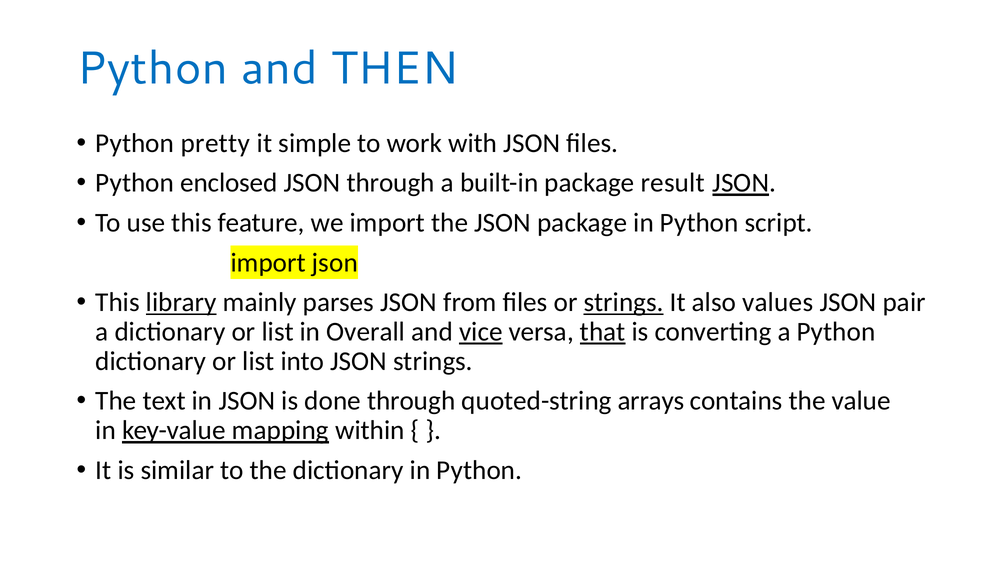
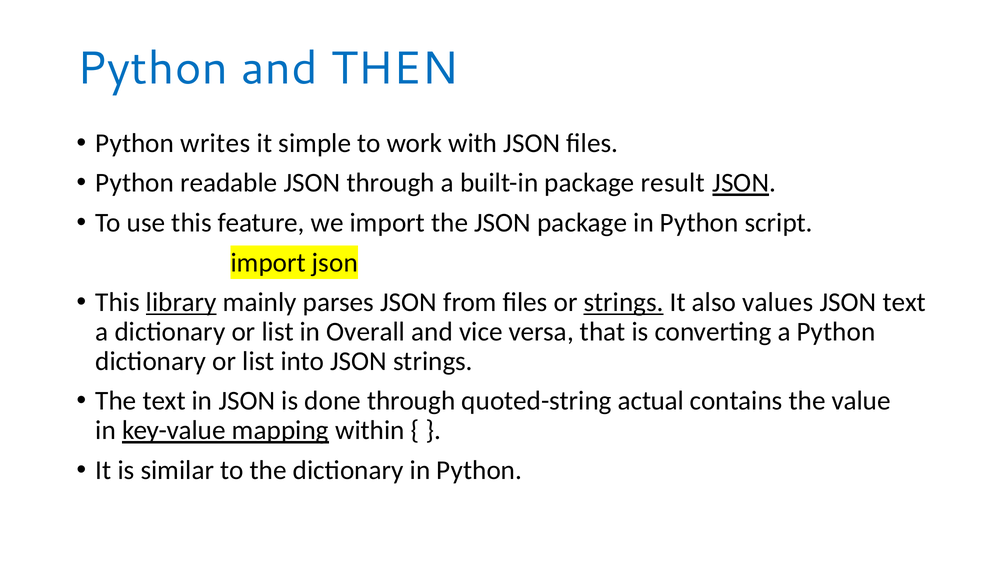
pretty: pretty -> writes
enclosed: enclosed -> readable
JSON pair: pair -> text
vice underline: present -> none
that underline: present -> none
arrays: arrays -> actual
